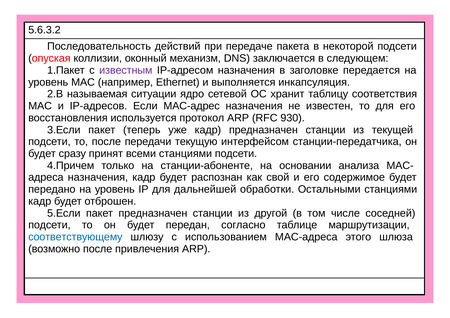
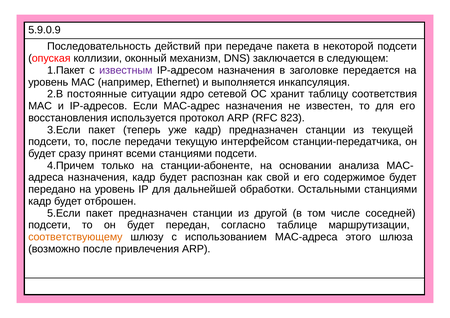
5.6.3.2: 5.6.3.2 -> 5.9.0.9
называемая: называемая -> постоянные
930: 930 -> 823
соответствующему colour: blue -> orange
